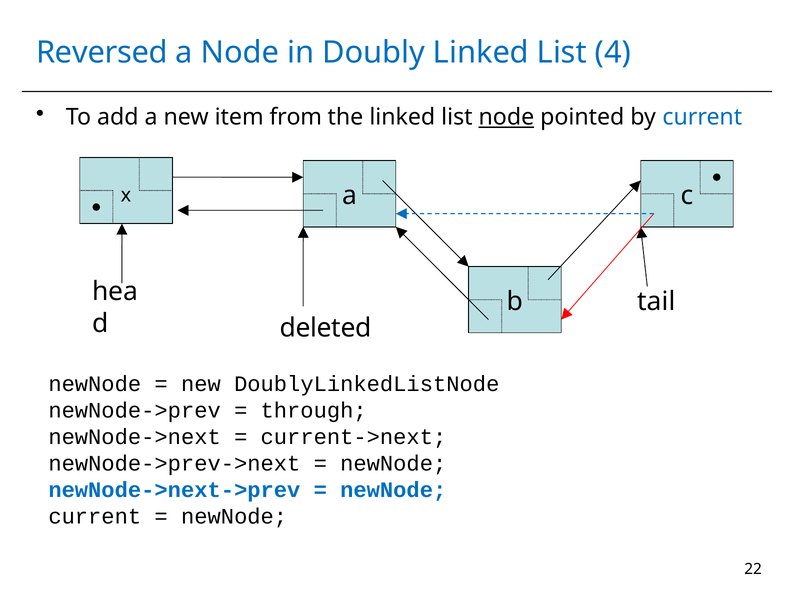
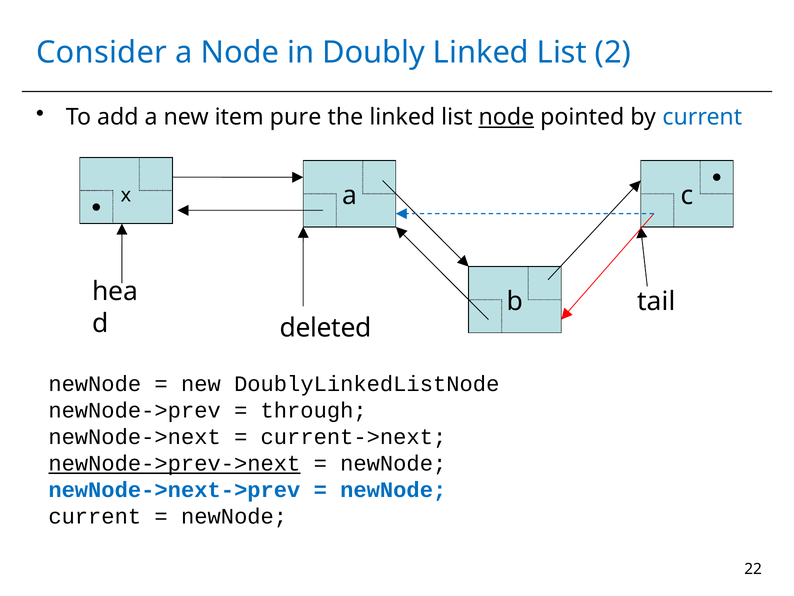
Reversed: Reversed -> Consider
4: 4 -> 2
from: from -> pure
newNode->prev->next underline: none -> present
